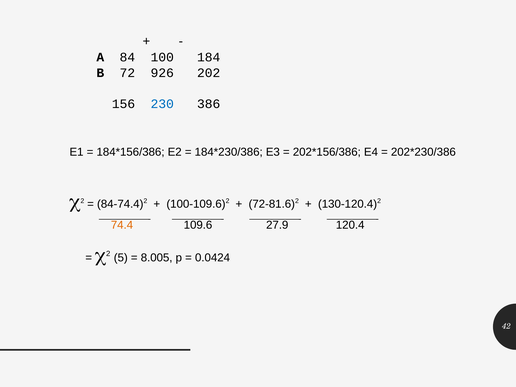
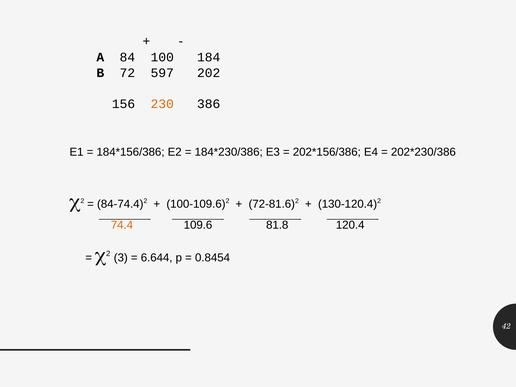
926: 926 -> 597
230 colour: blue -> orange
27.9: 27.9 -> 81.8
5: 5 -> 3
8.005: 8.005 -> 6.644
0.0424: 0.0424 -> 0.8454
